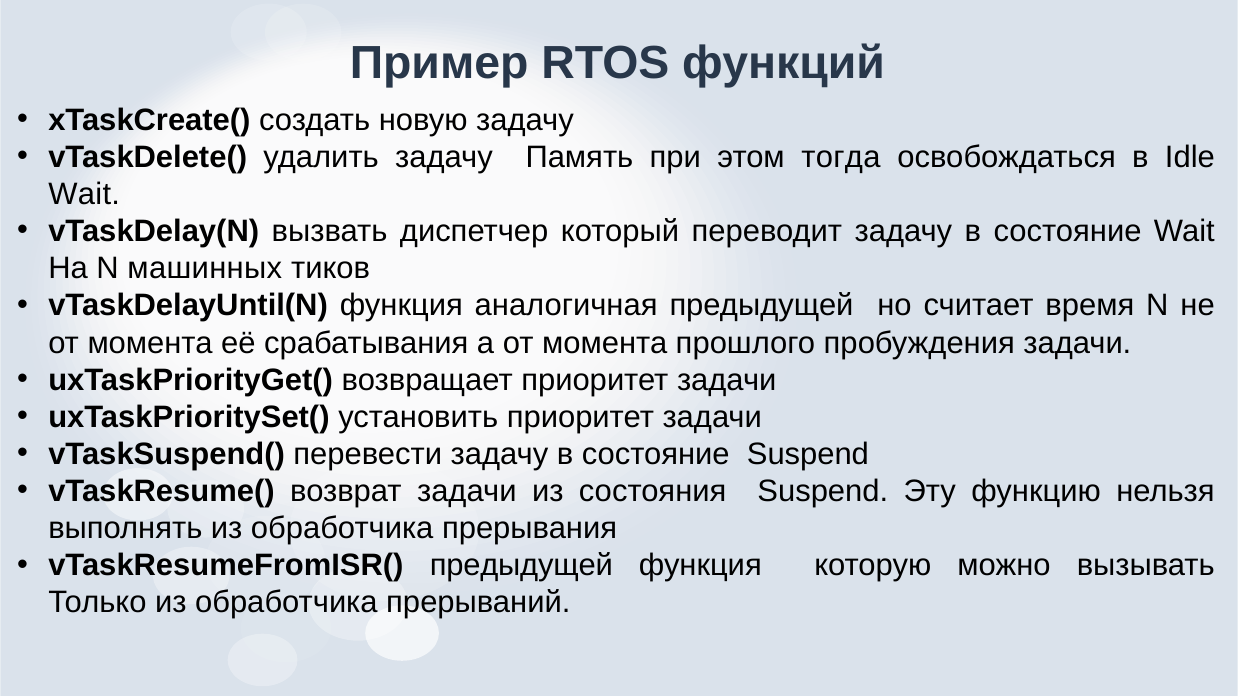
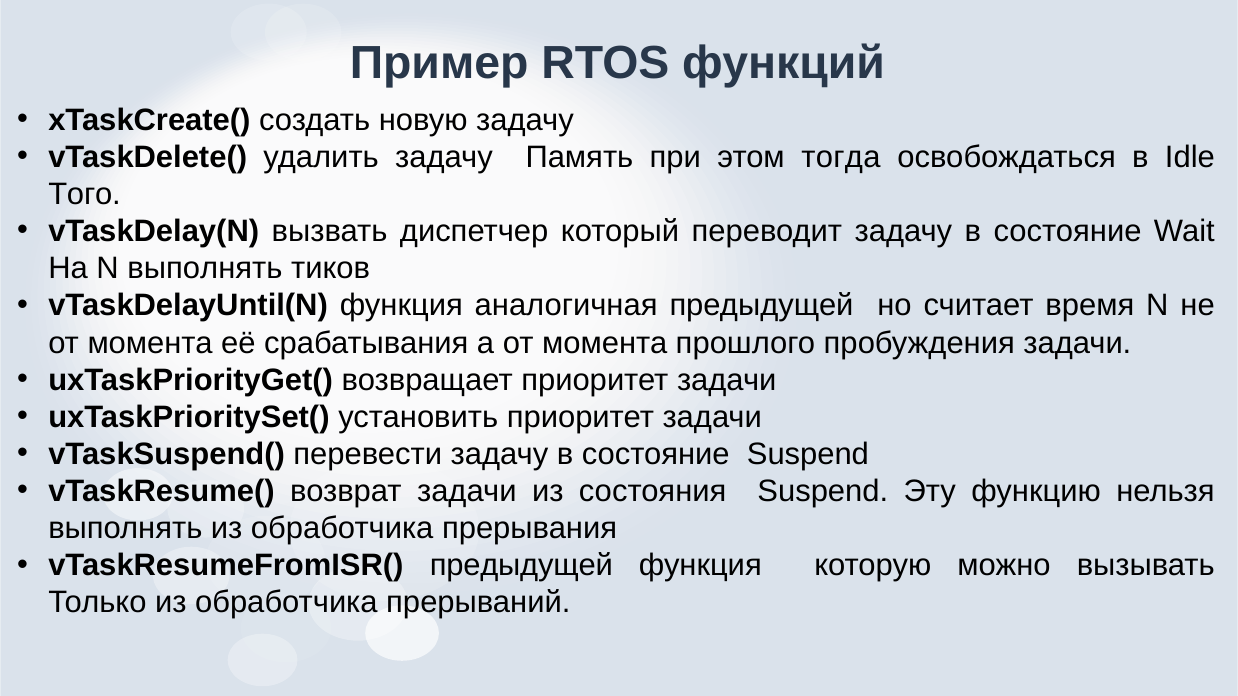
Wait at (84, 194): Wait -> Того
N машинных: машинных -> выполнять
